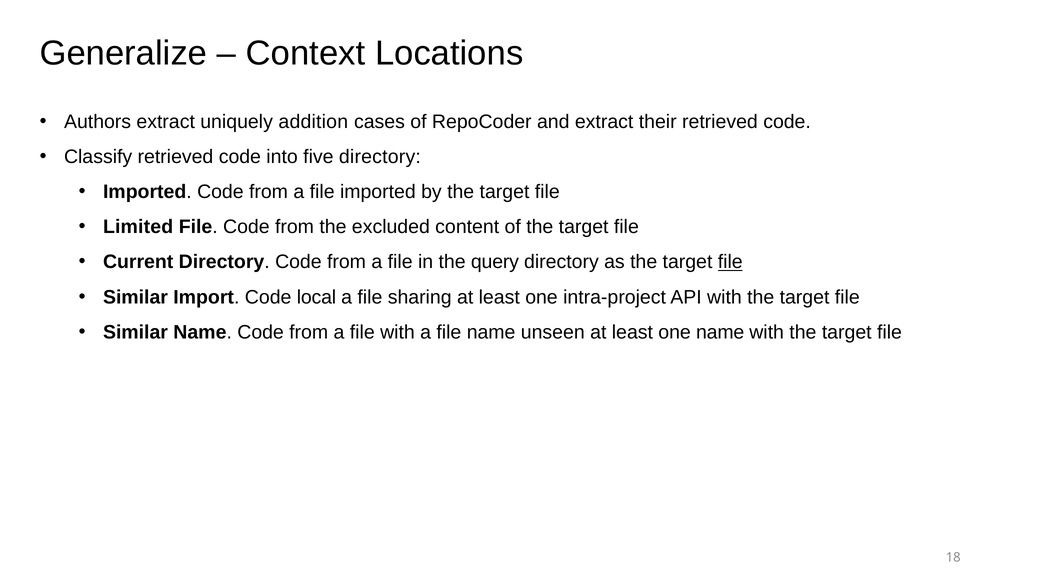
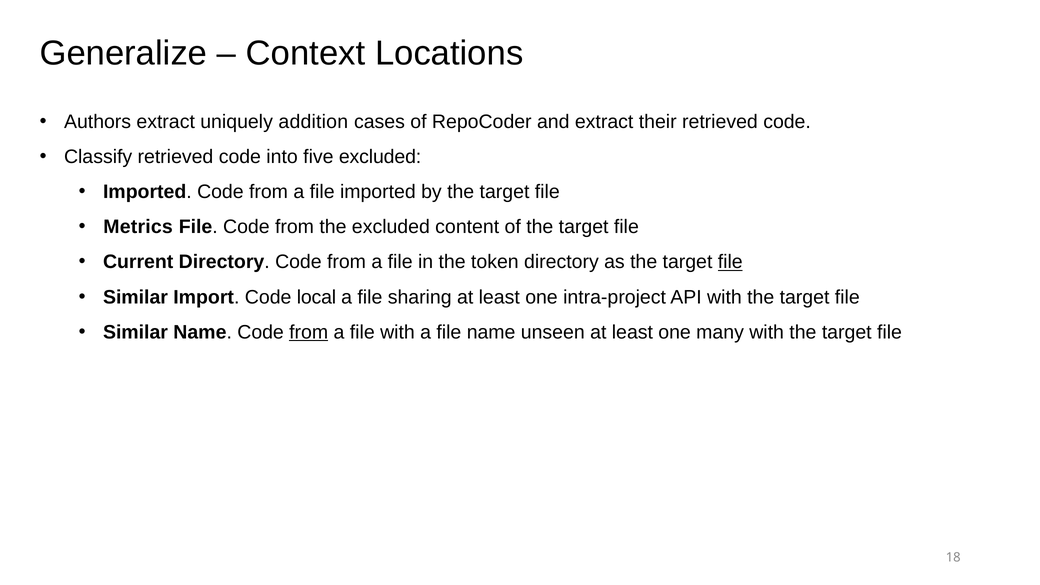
five directory: directory -> excluded
Limited: Limited -> Metrics
query: query -> token
from at (309, 332) underline: none -> present
one name: name -> many
